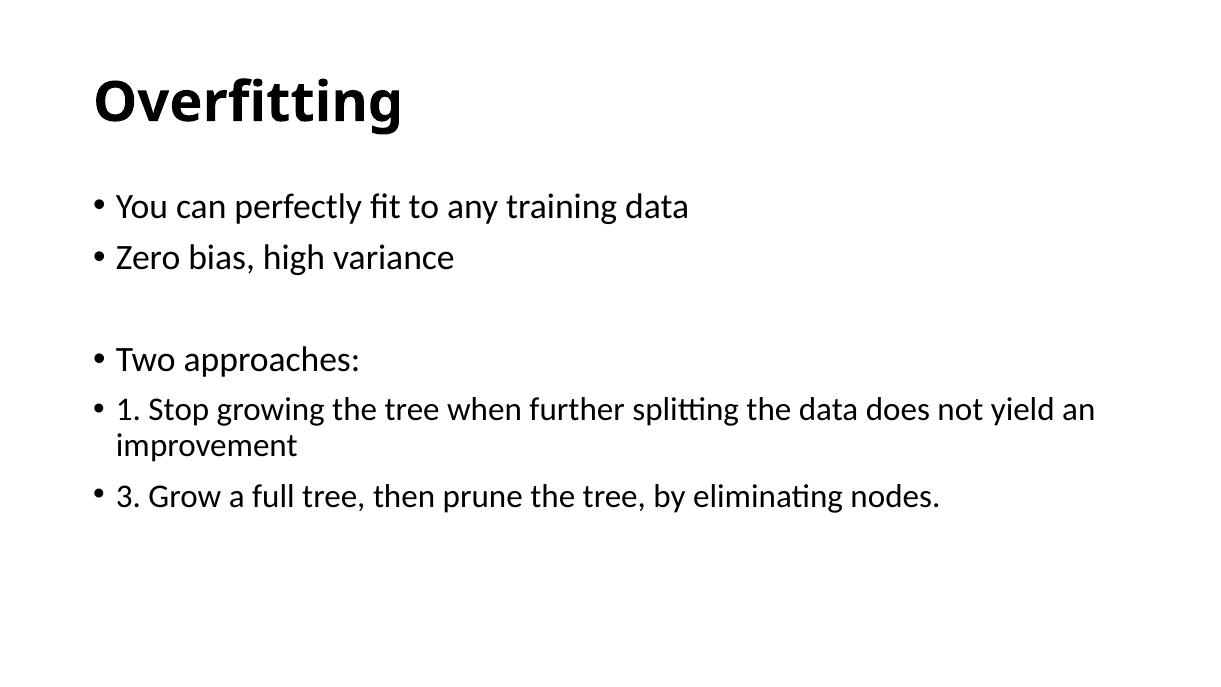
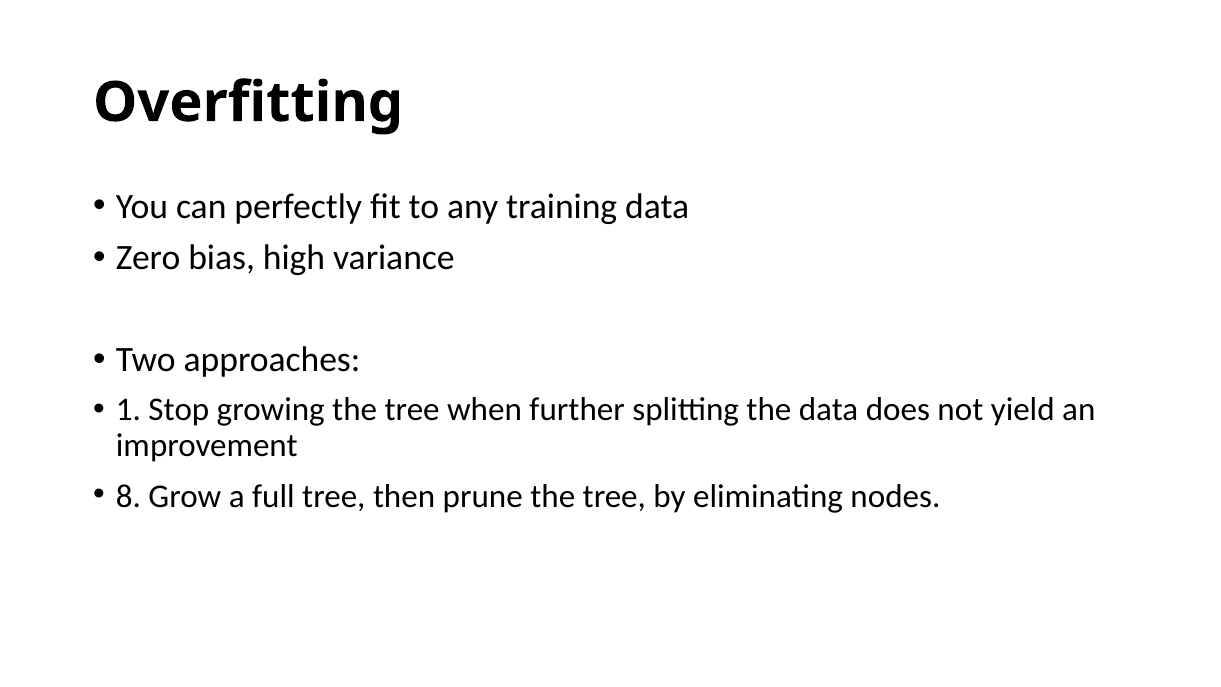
3: 3 -> 8
